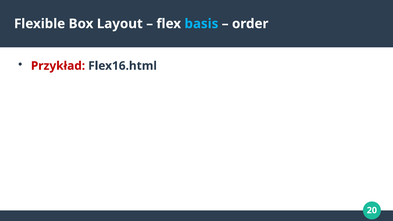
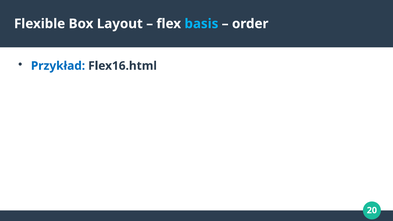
Przykład colour: red -> blue
